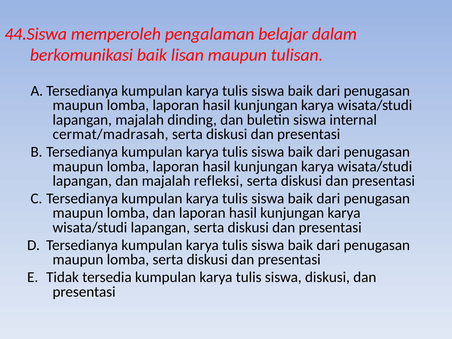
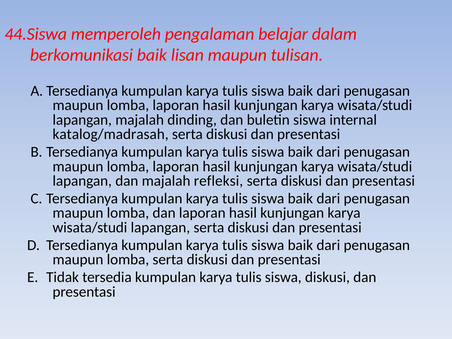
cermat/madrasah: cermat/madrasah -> katalog/madrasah
